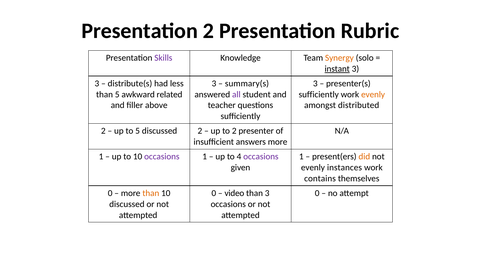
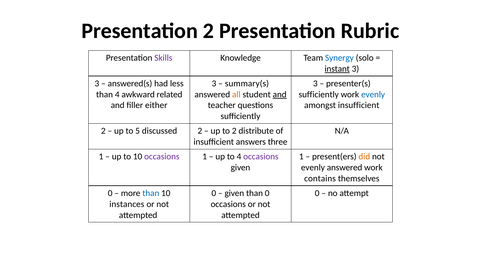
Synergy colour: orange -> blue
distribute(s: distribute(s -> answered(s
than 5: 5 -> 4
all colour: purple -> orange
and at (280, 95) underline: none -> present
evenly at (373, 95) colour: orange -> blue
above: above -> either
amongst distributed: distributed -> insufficient
presenter: presenter -> distribute
answers more: more -> three
evenly instances: instances -> answered
than at (151, 193) colour: orange -> blue
video at (234, 193): video -> given
than 3: 3 -> 0
discussed at (127, 204): discussed -> instances
